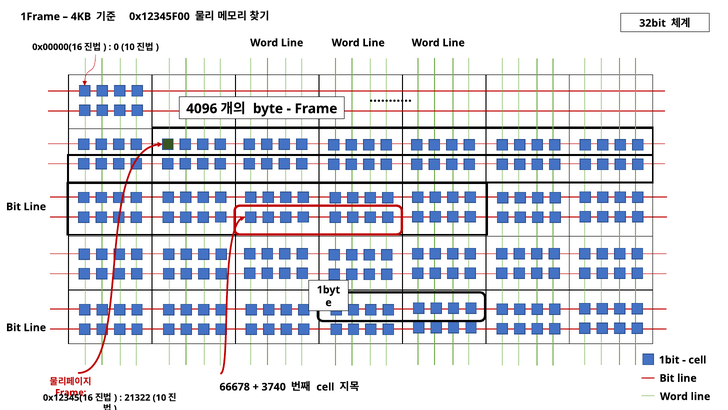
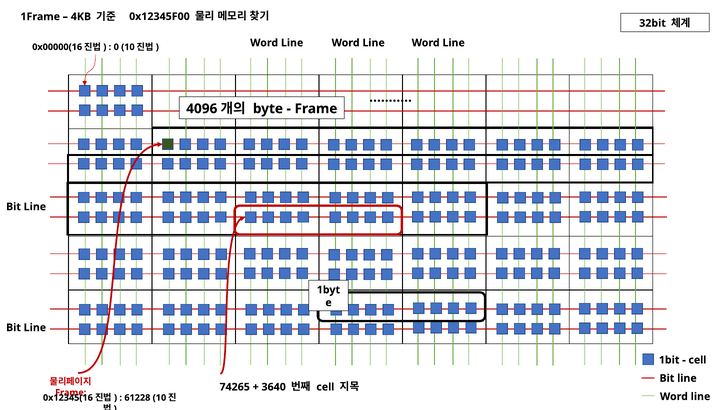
66678: 66678 -> 74265
3740: 3740 -> 3640
21322: 21322 -> 61228
